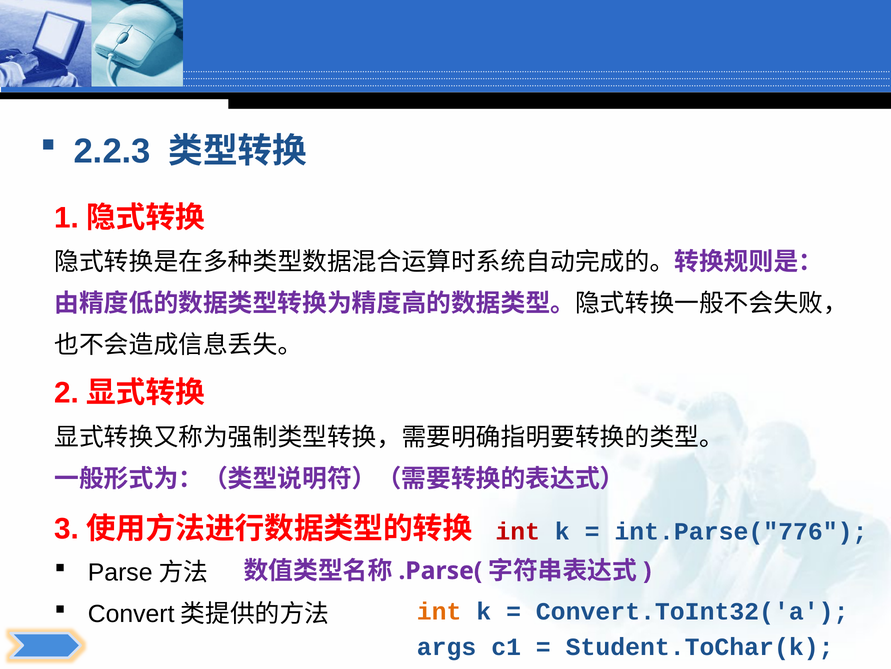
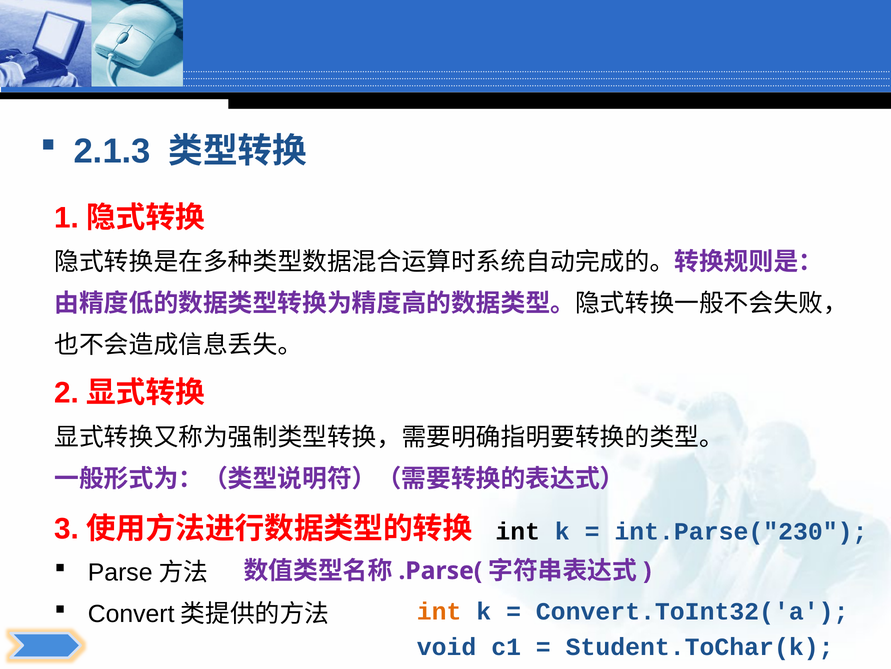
2.2.3: 2.2.3 -> 2.1.3
int at (518, 531) colour: red -> black
int.Parse("776: int.Parse("776 -> int.Parse("230
args: args -> void
